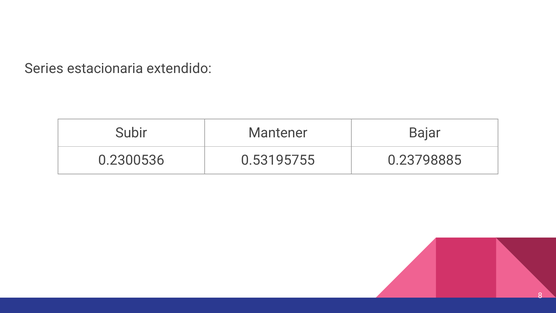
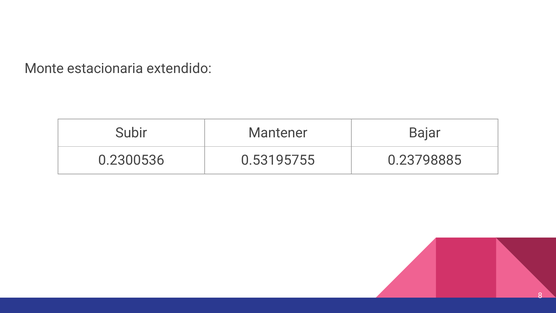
Series: Series -> Monte
